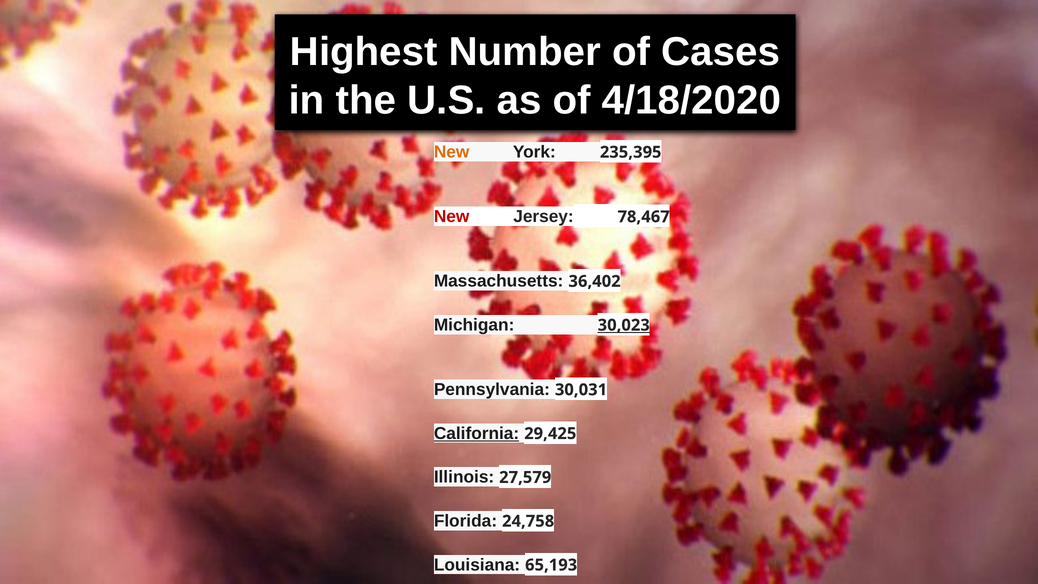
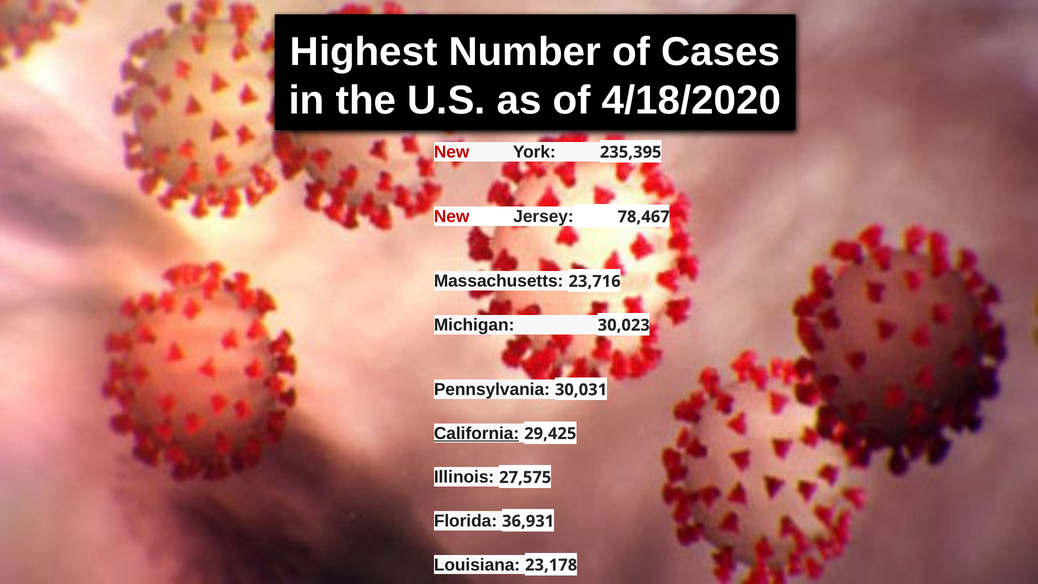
New at (452, 152) colour: orange -> red
36,402: 36,402 -> 23,716
30,023 underline: present -> none
27,579: 27,579 -> 27,575
24,758: 24,758 -> 36,931
65,193: 65,193 -> 23,178
